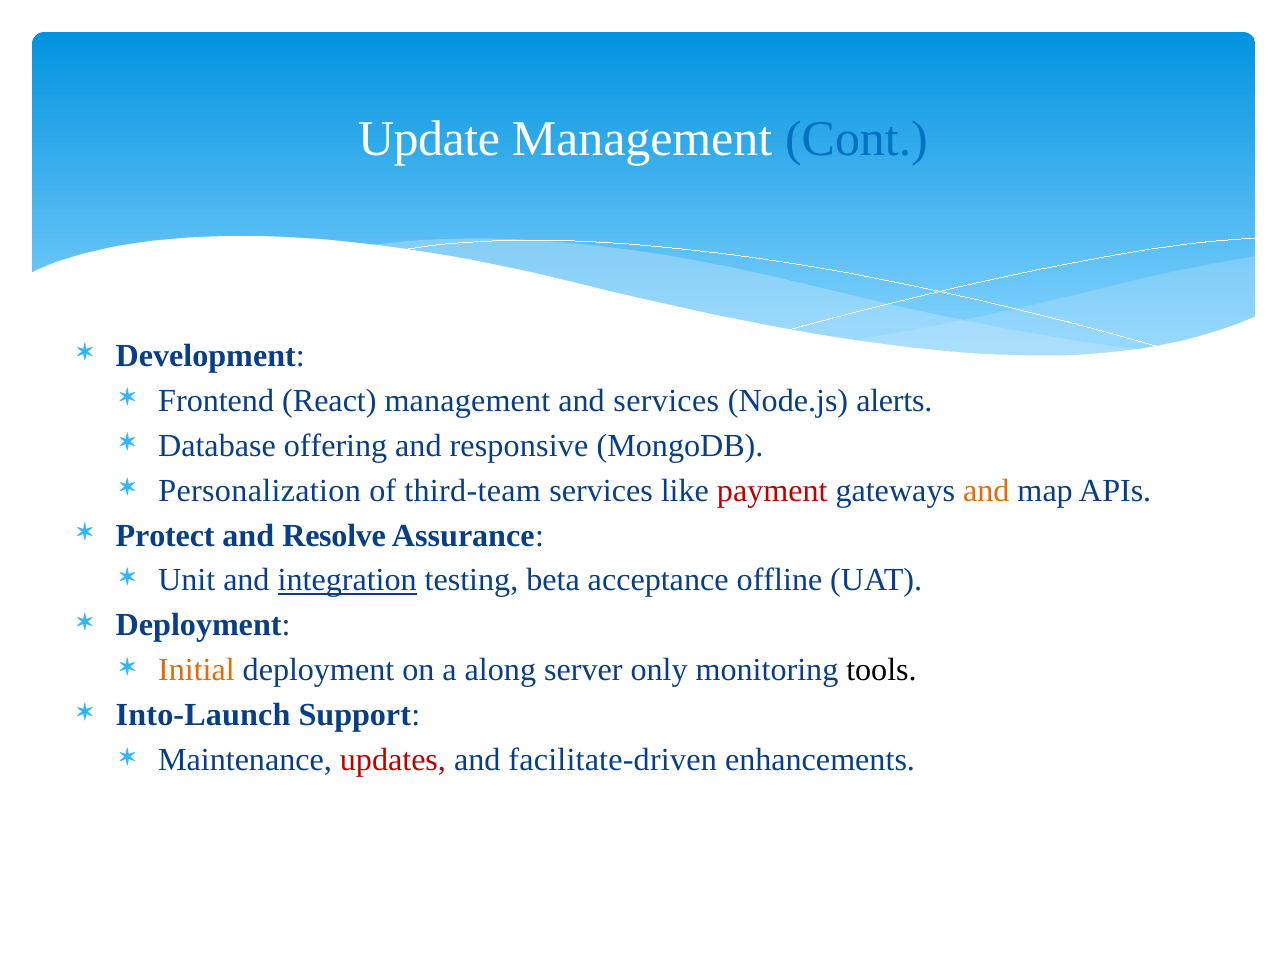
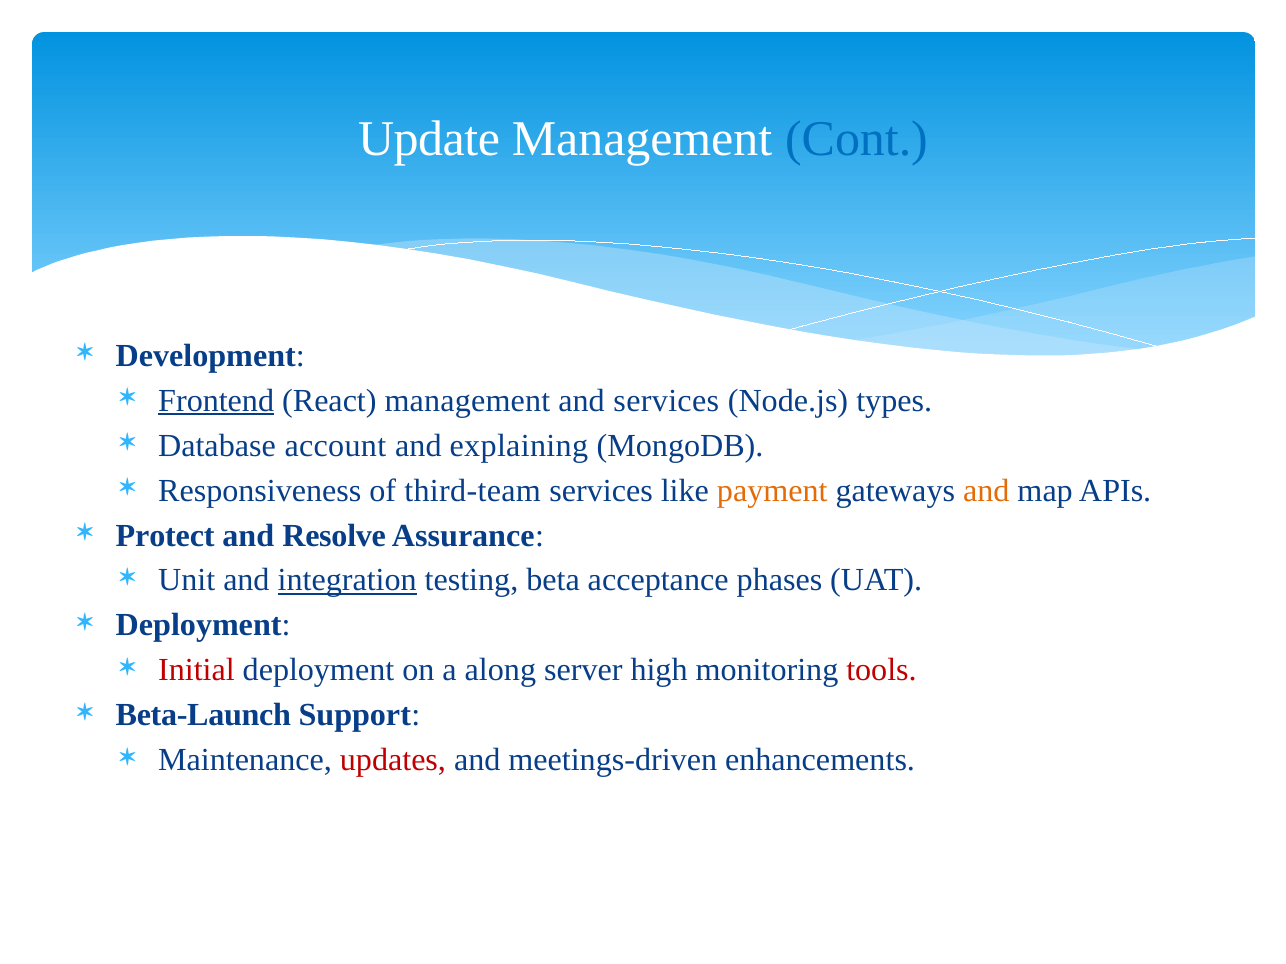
Frontend underline: none -> present
alerts: alerts -> types
offering: offering -> account
responsive: responsive -> explaining
Personalization: Personalization -> Responsiveness
payment colour: red -> orange
offline: offline -> phases
Initial colour: orange -> red
only: only -> high
tools colour: black -> red
Into-Launch: Into-Launch -> Beta-Launch
facilitate-driven: facilitate-driven -> meetings-driven
